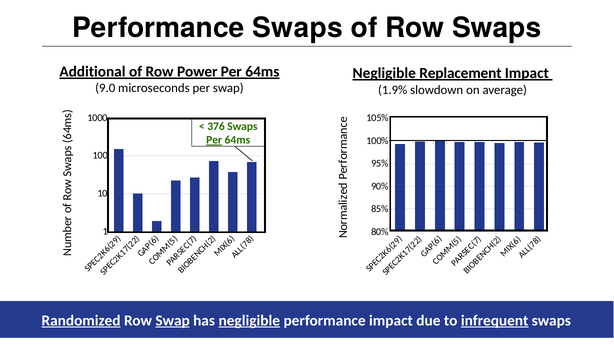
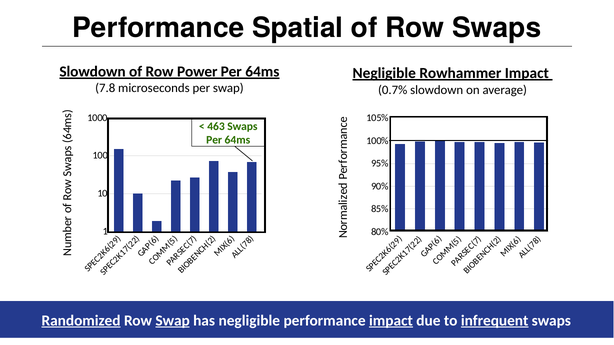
Performance Swaps: Swaps -> Spatial
Additional at (92, 72): Additional -> Slowdown
Replacement: Replacement -> Rowhammer
9.0: 9.0 -> 7.8
1.9%: 1.9% -> 0.7%
376: 376 -> 463
Per at (214, 140) underline: present -> none
negligible at (249, 321) underline: present -> none
impact at (391, 321) underline: none -> present
